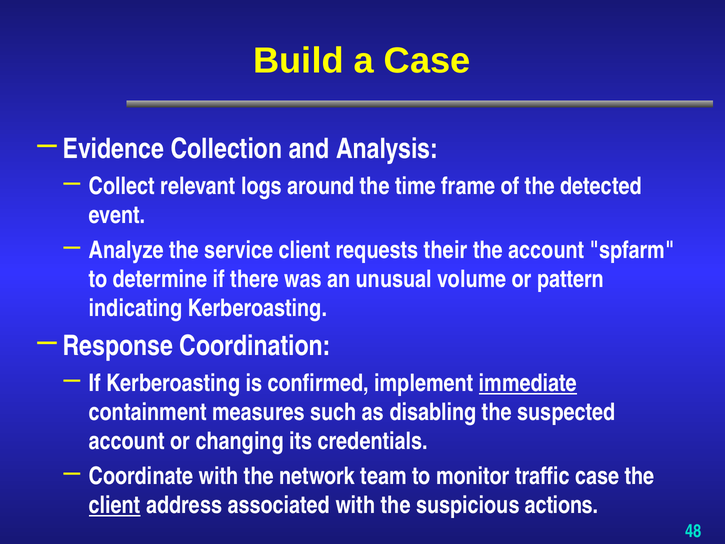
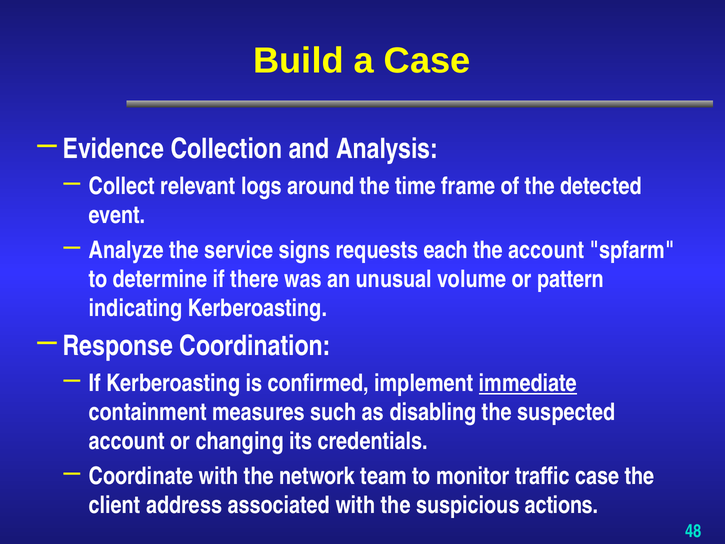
service client: client -> signs
their: their -> each
client at (115, 505) underline: present -> none
